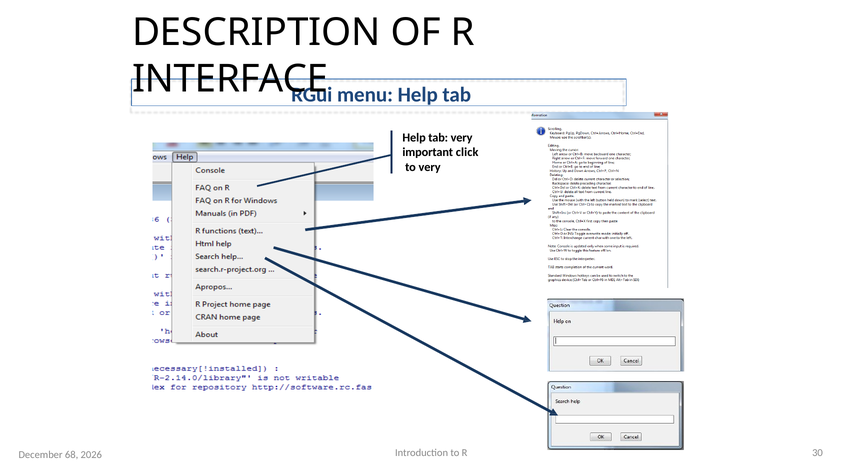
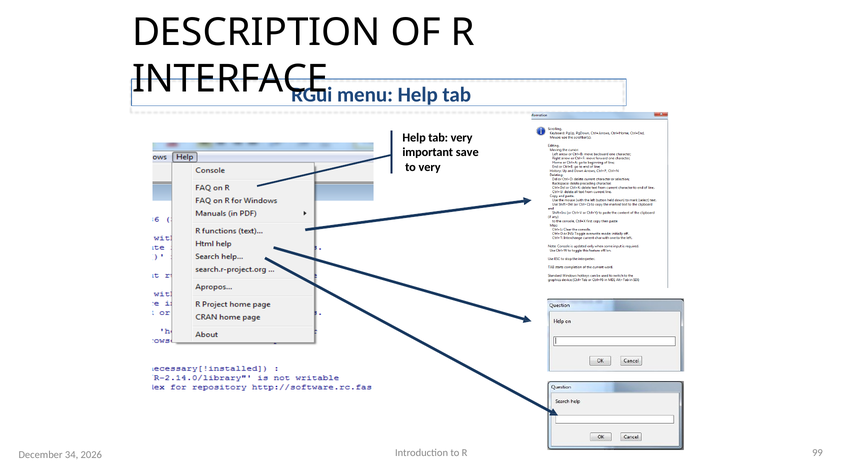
click: click -> save
68: 68 -> 34
30: 30 -> 99
